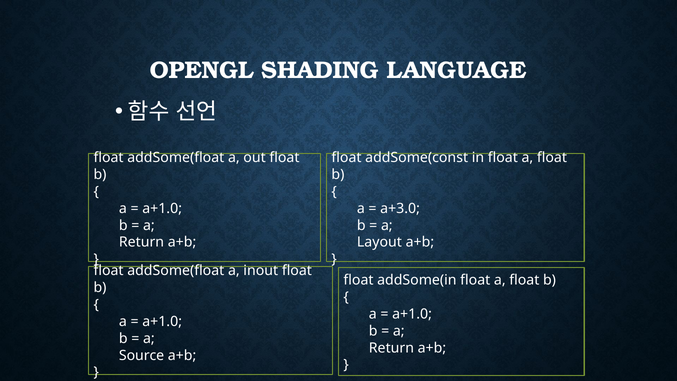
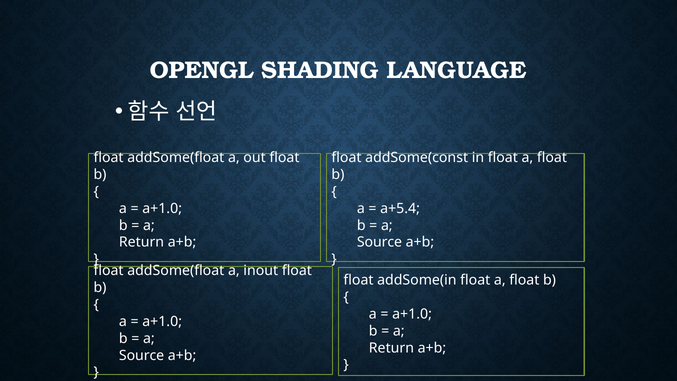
a+3.0: a+3.0 -> a+5.4
Layout at (379, 242): Layout -> Source
